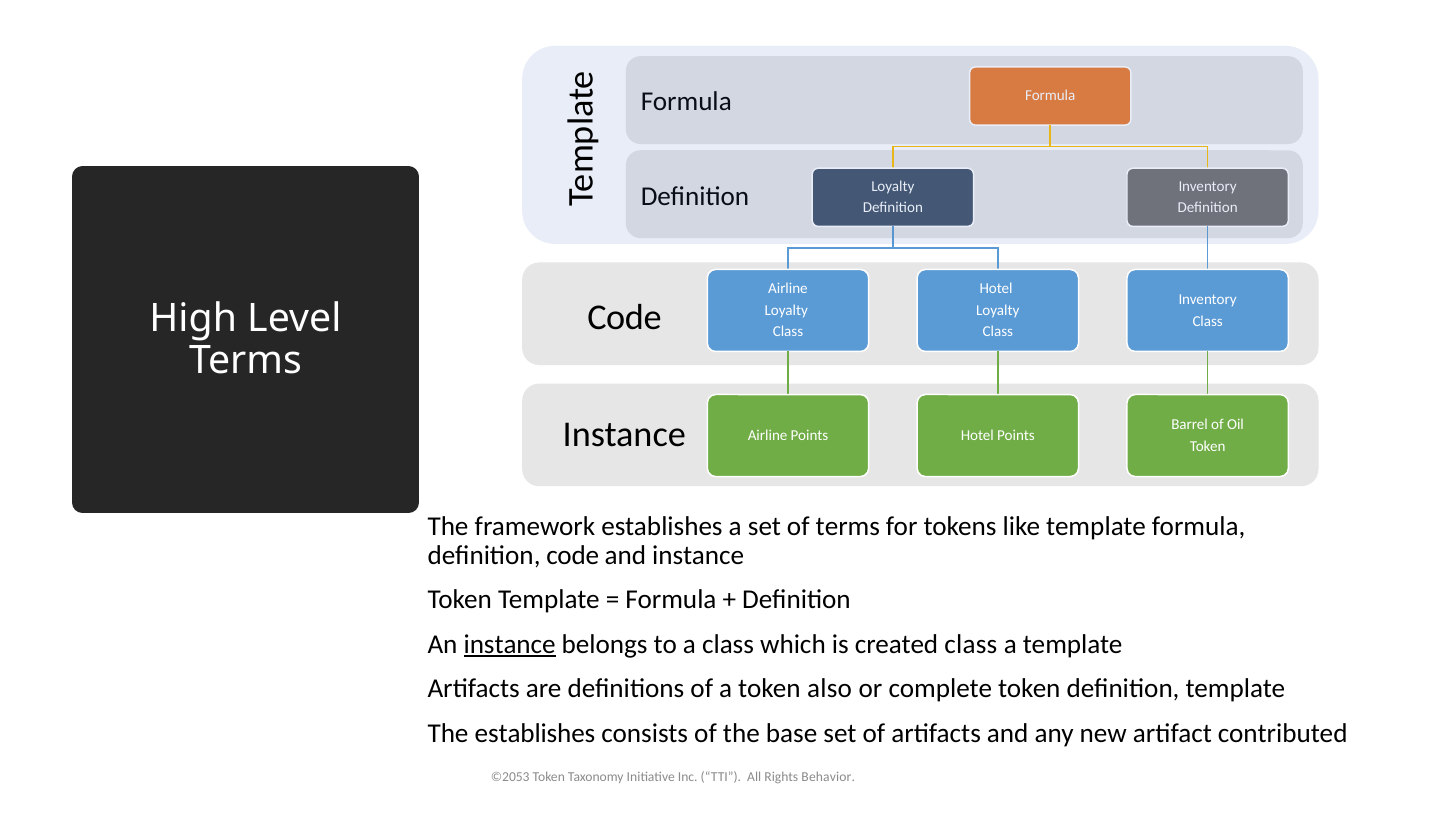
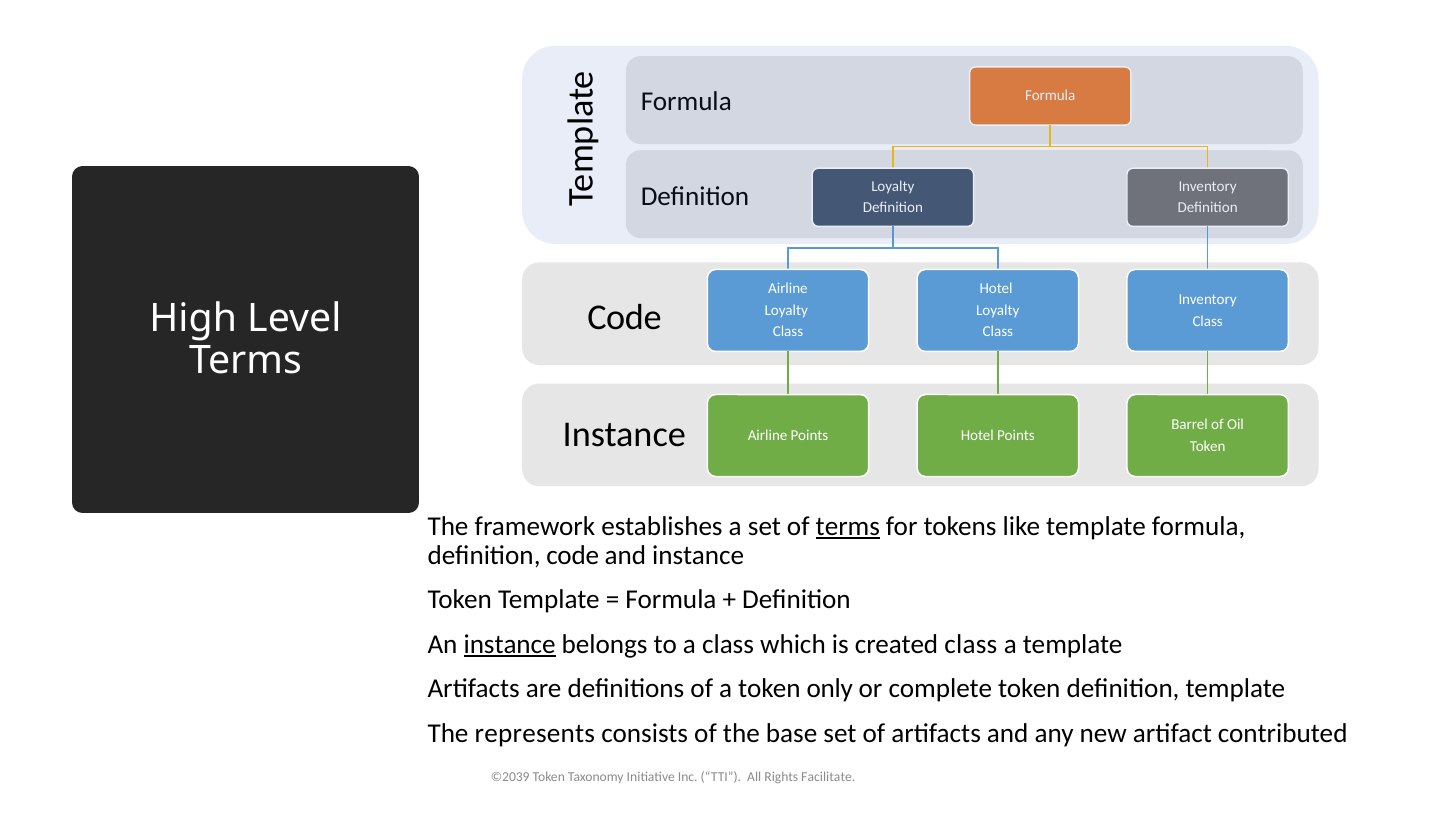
terms at (848, 526) underline: none -> present
also: also -> only
The establishes: establishes -> represents
©2053: ©2053 -> ©2039
Behavior: Behavior -> Facilitate
